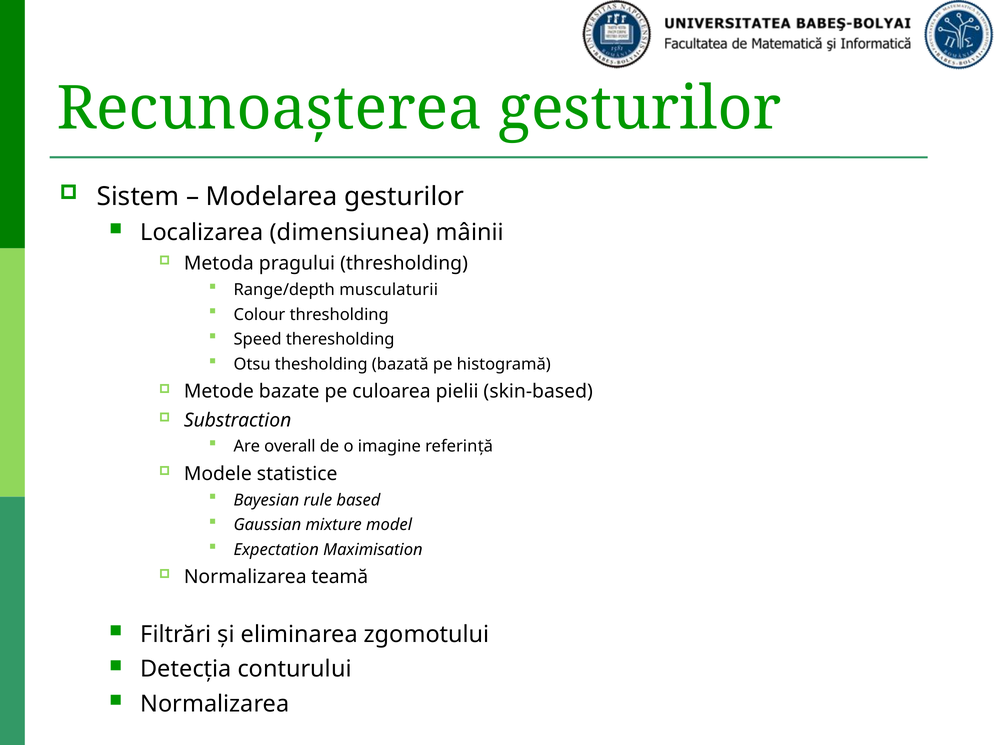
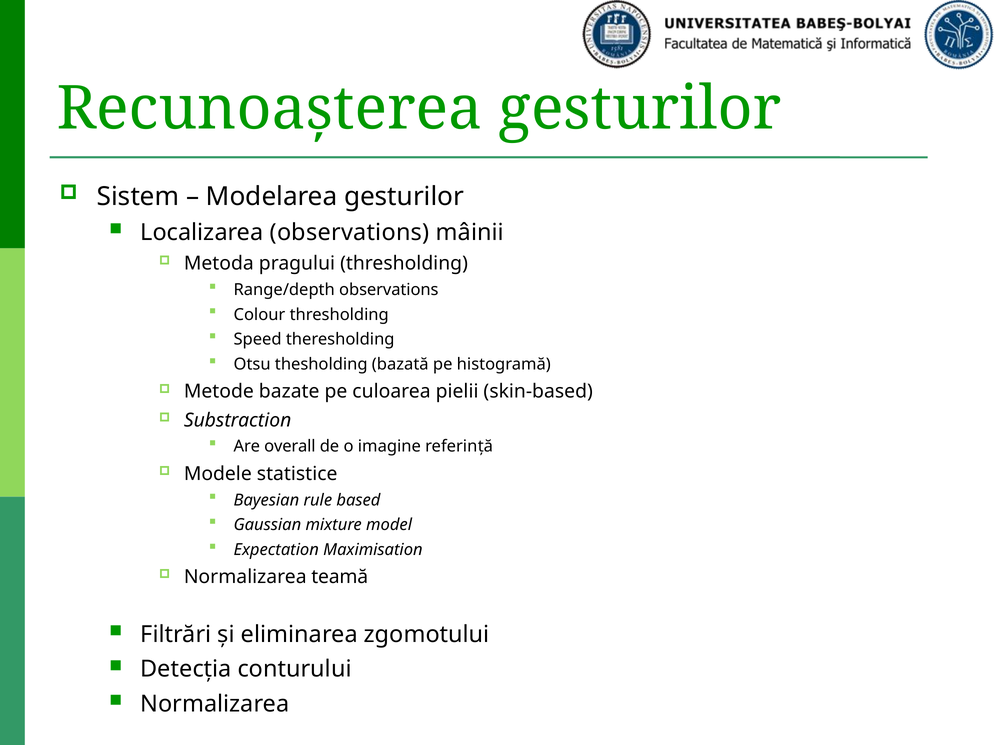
Localizarea dimensiunea: dimensiunea -> observations
Range/depth musculaturii: musculaturii -> observations
